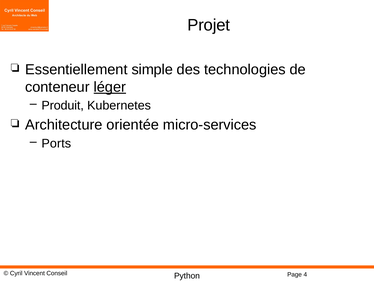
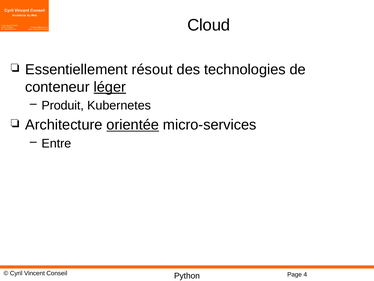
Projet: Projet -> Cloud
simple: simple -> résout
orientée underline: none -> present
Ports: Ports -> Entre
